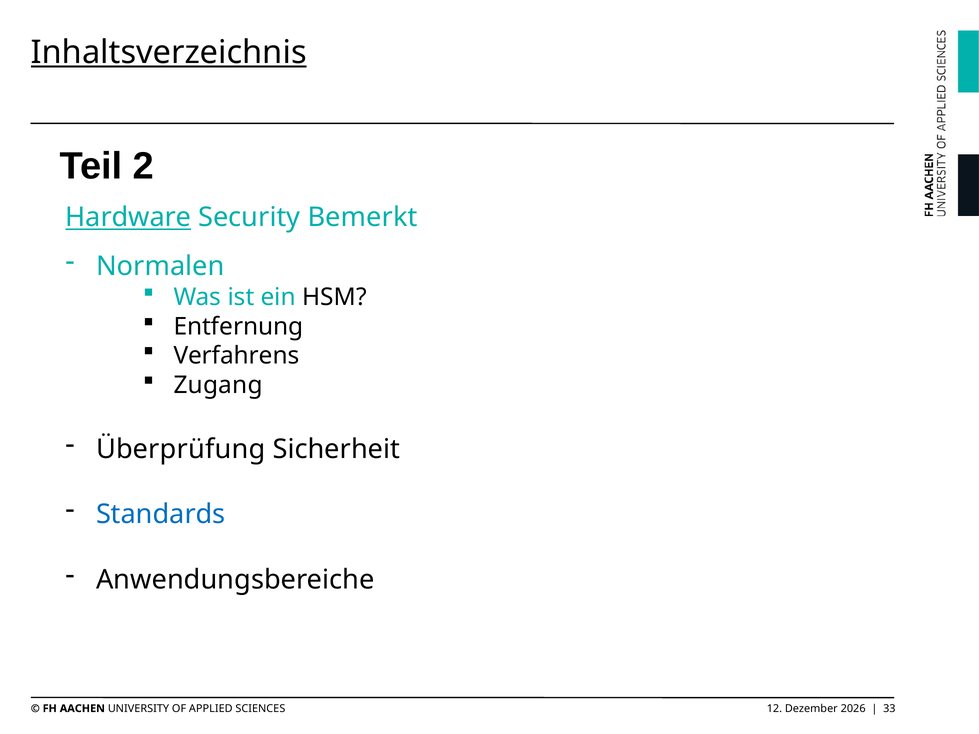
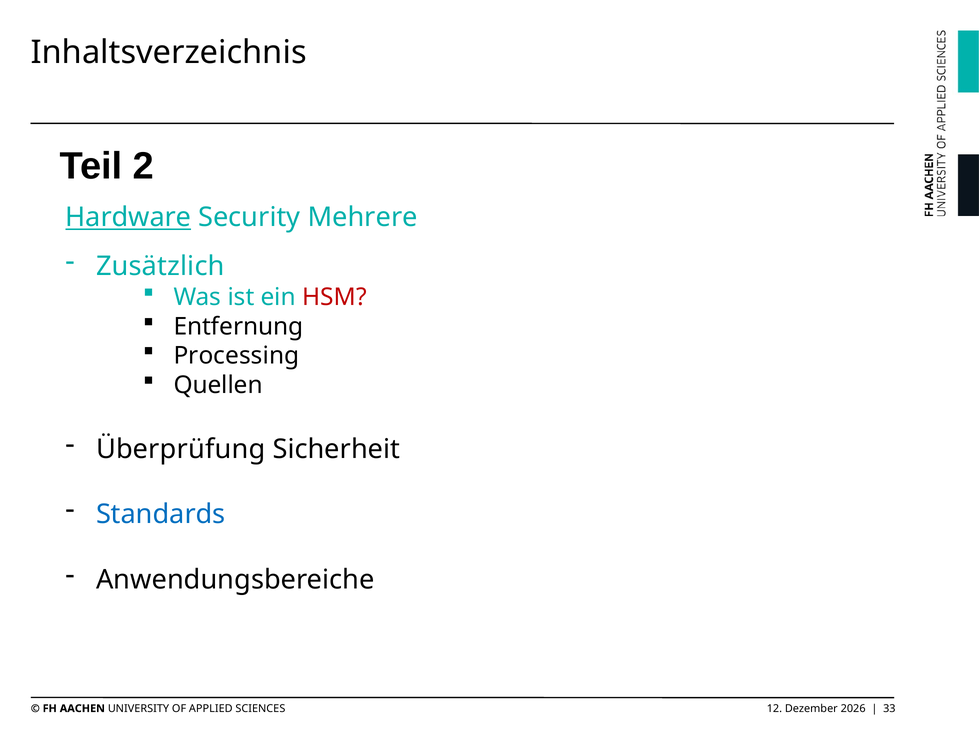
Inhaltsverzeichnis underline: present -> none
Bemerkt: Bemerkt -> Mehrere
Normalen: Normalen -> Zusätzlich
HSM colour: black -> red
Verfahrens: Verfahrens -> Processing
Zugang: Zugang -> Quellen
